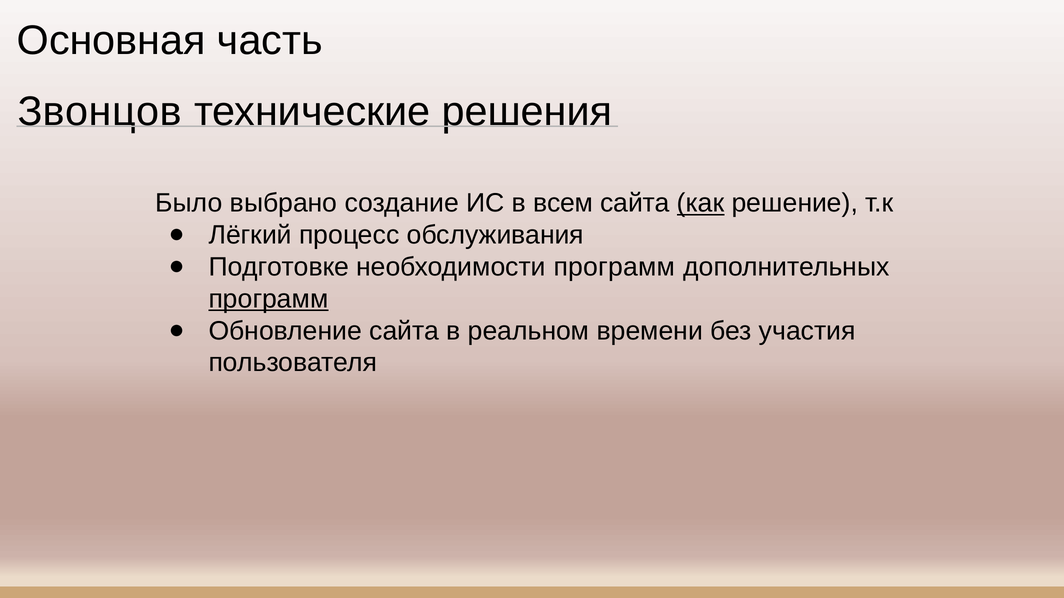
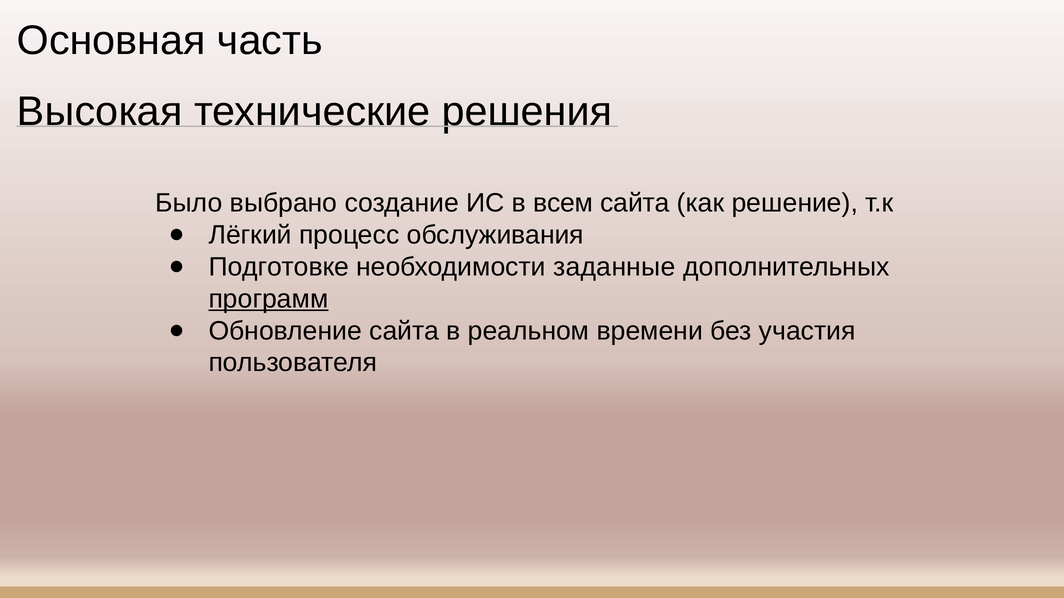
Звонцов: Звонцов -> Высокая
как underline: present -> none
необходимости программ: программ -> заданные
